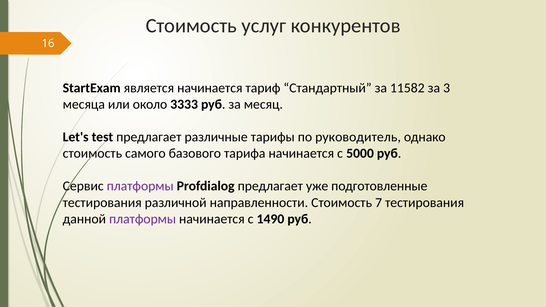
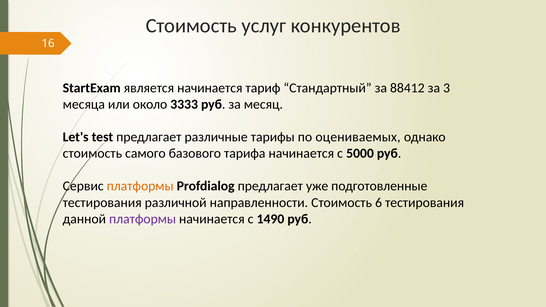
11582: 11582 -> 88412
руководитель: руководитель -> оцениваемых
платформы at (140, 186) colour: purple -> orange
7: 7 -> 6
